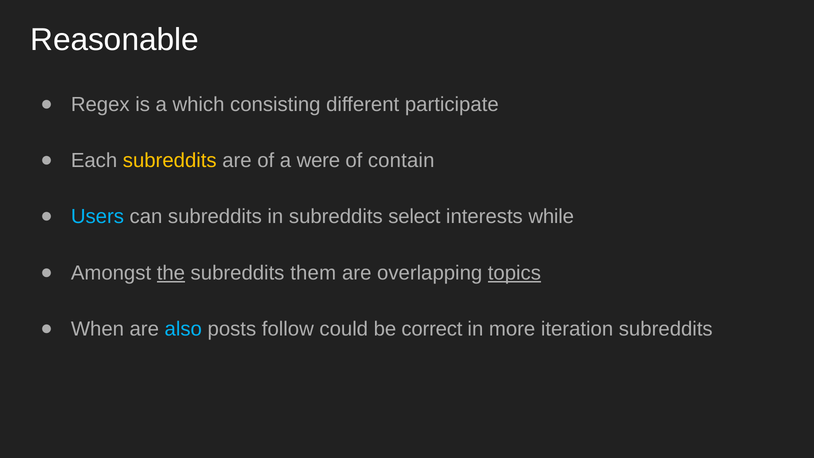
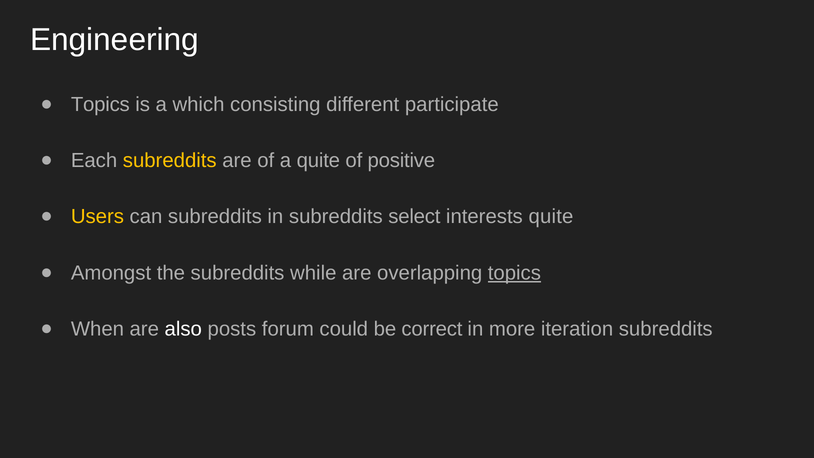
Reasonable: Reasonable -> Engineering
Regex at (100, 104): Regex -> Topics
a were: were -> quite
contain: contain -> positive
Users colour: light blue -> yellow
interests while: while -> quite
the underline: present -> none
them: them -> while
also colour: light blue -> white
follow: follow -> forum
